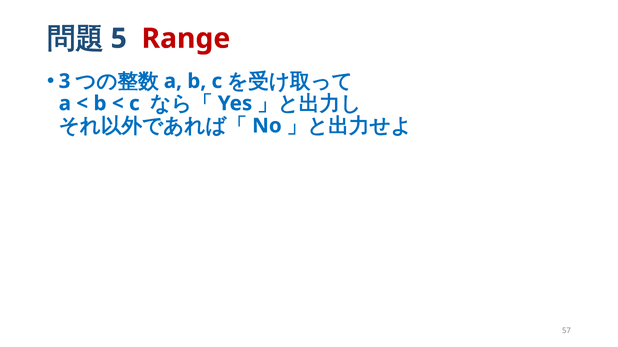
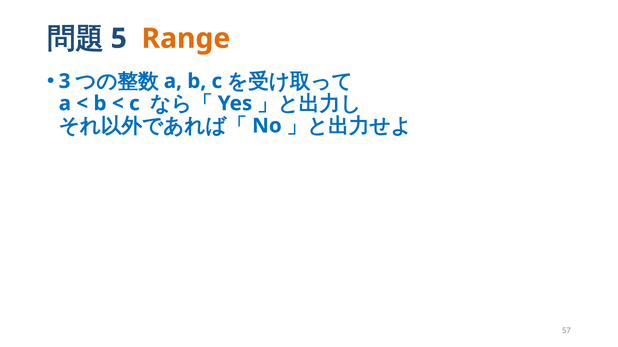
Range colour: red -> orange
